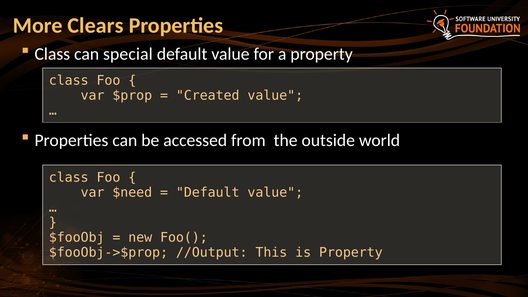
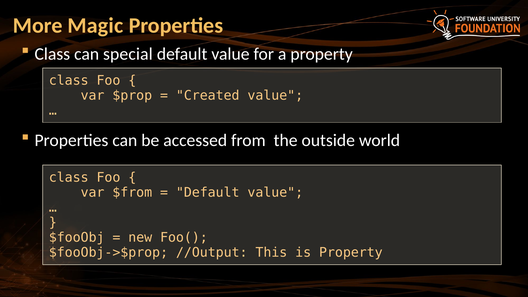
Clears: Clears -> Magic
$need: $need -> $from
